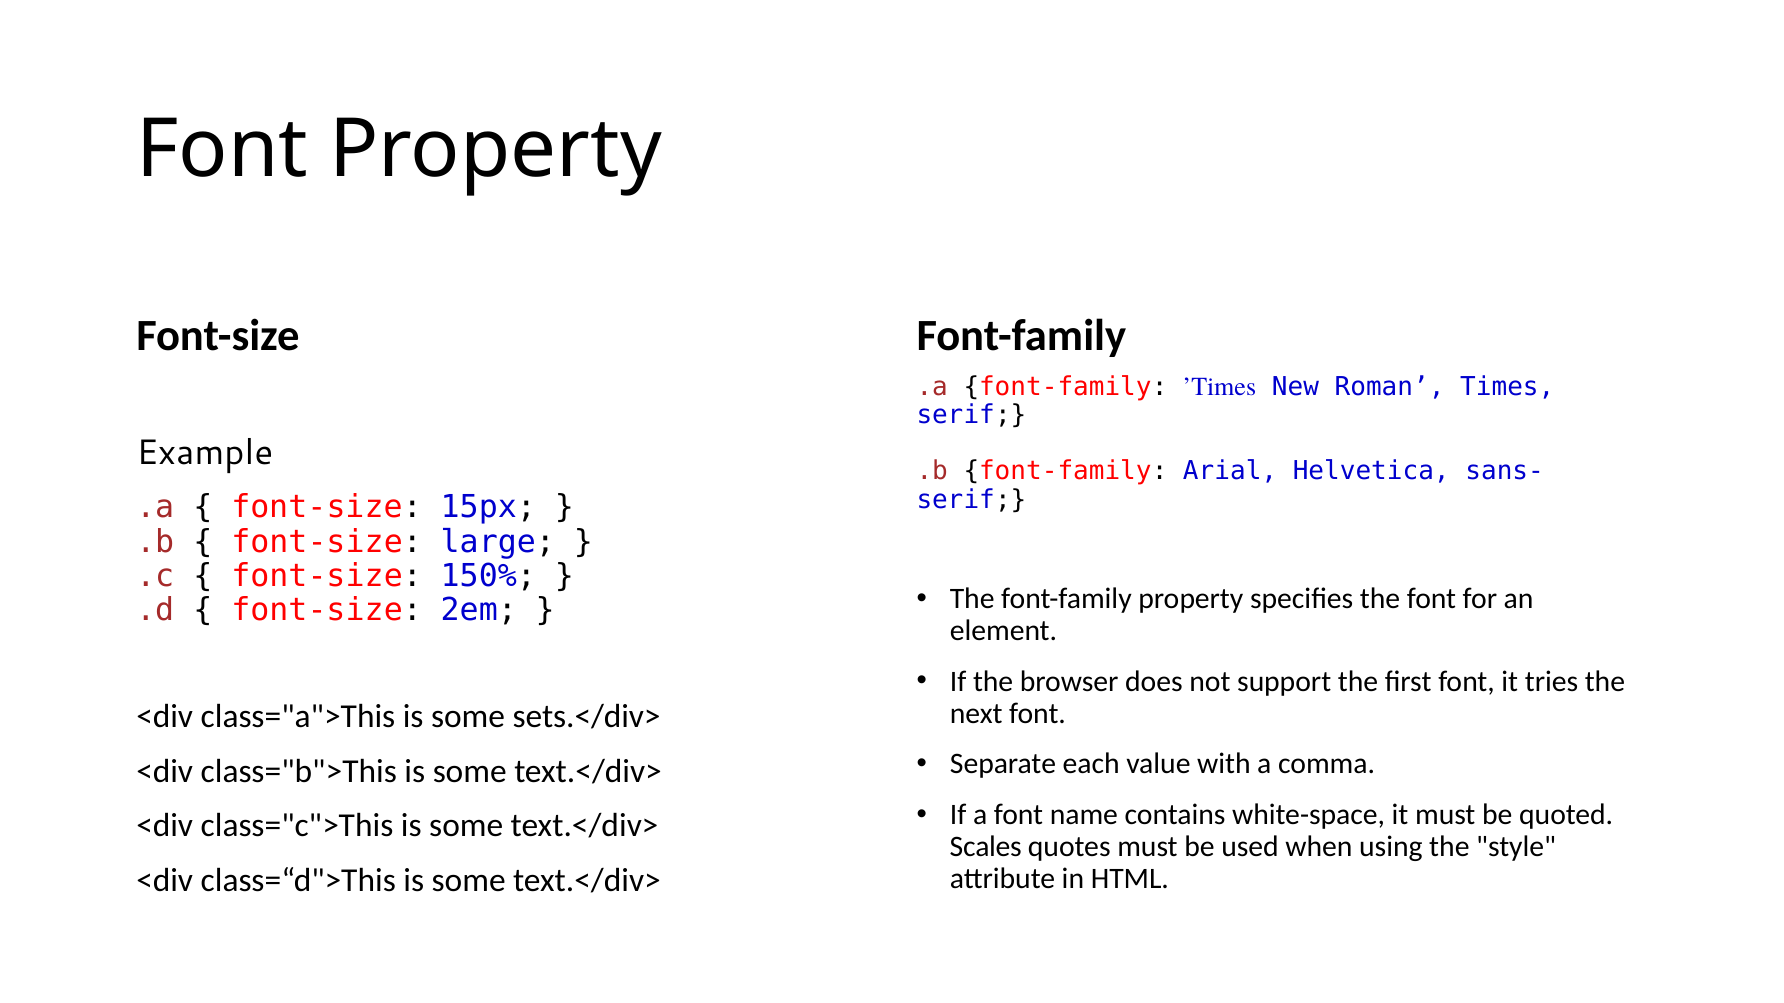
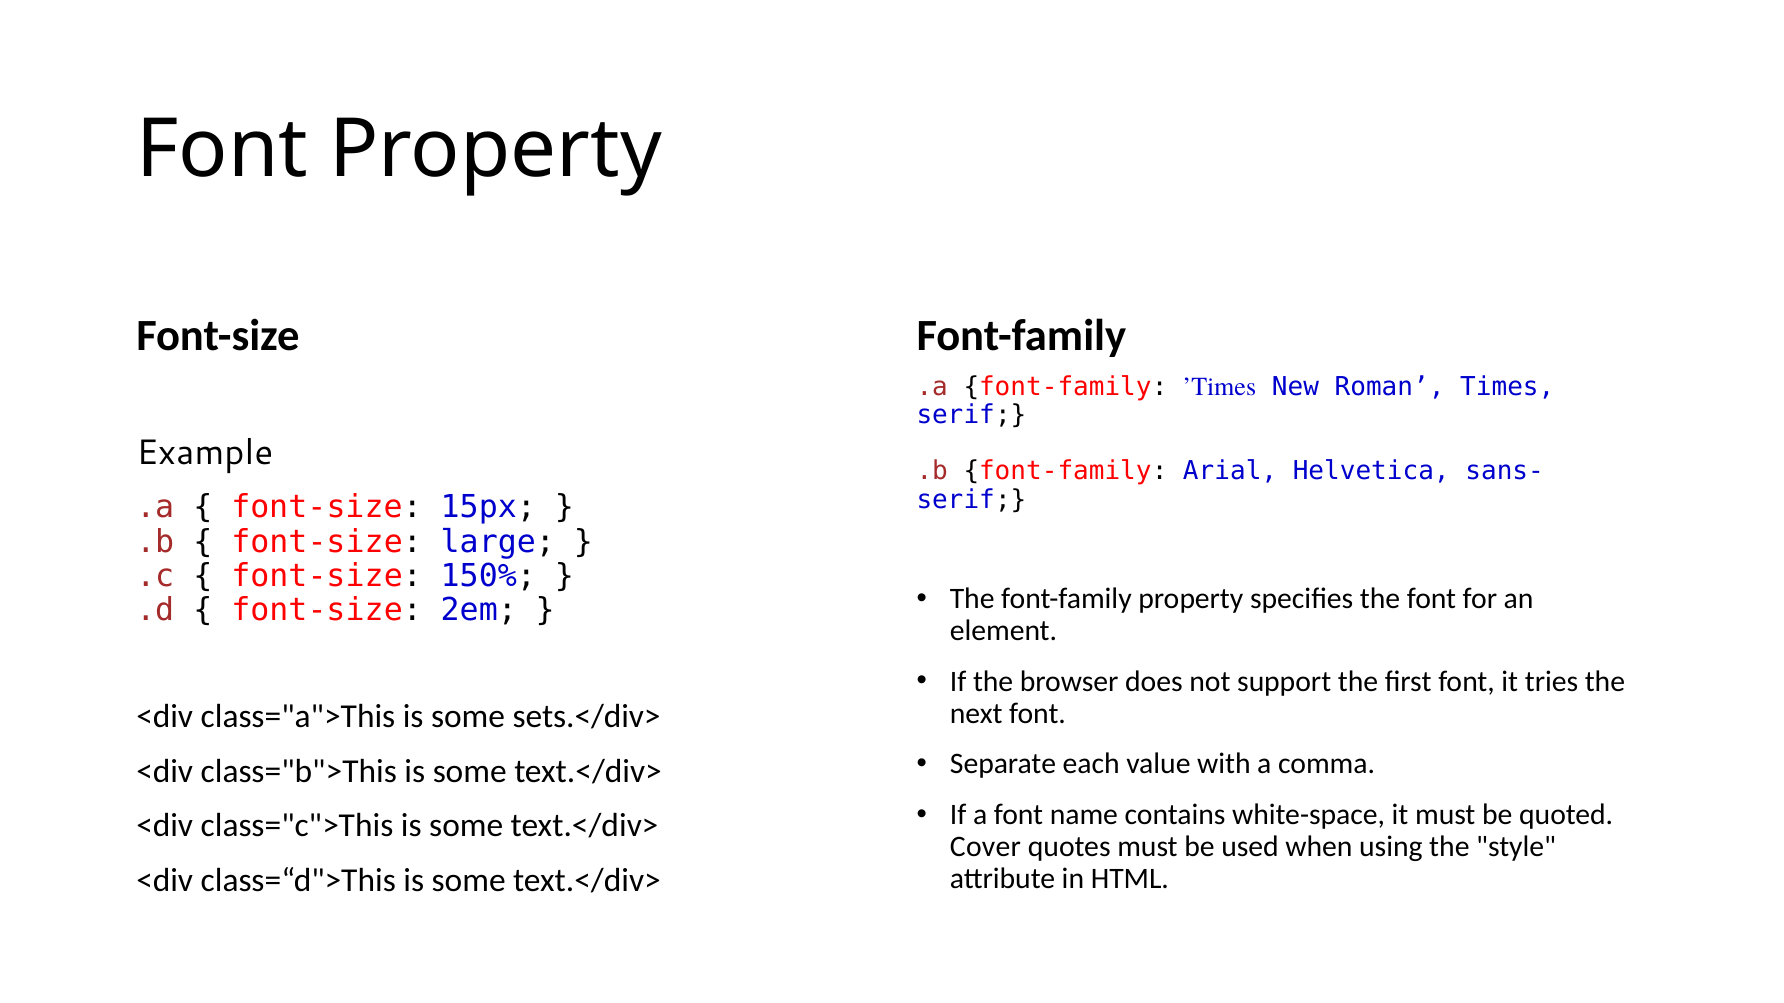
Scales: Scales -> Cover
